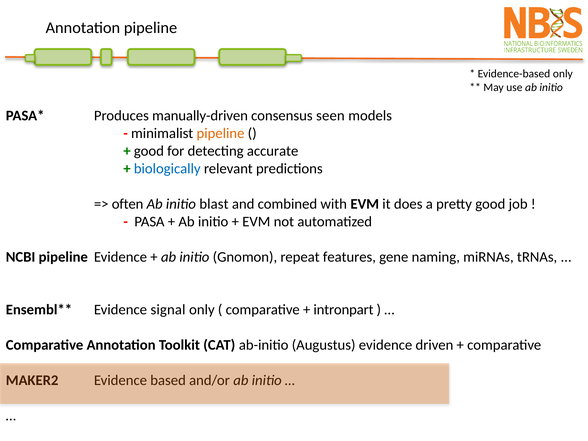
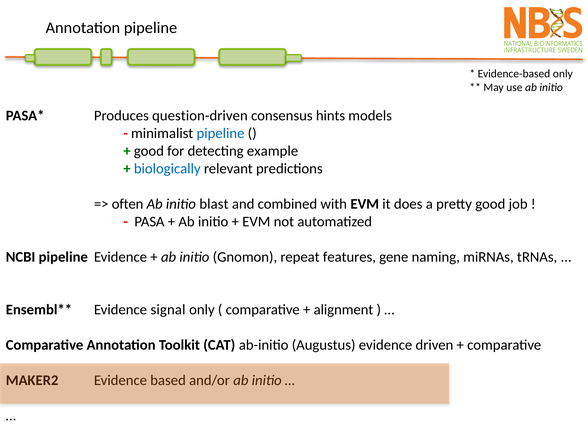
manually-driven: manually-driven -> question-driven
seen: seen -> hints
pipeline at (221, 133) colour: orange -> blue
accurate: accurate -> example
intronpart: intronpart -> alignment
